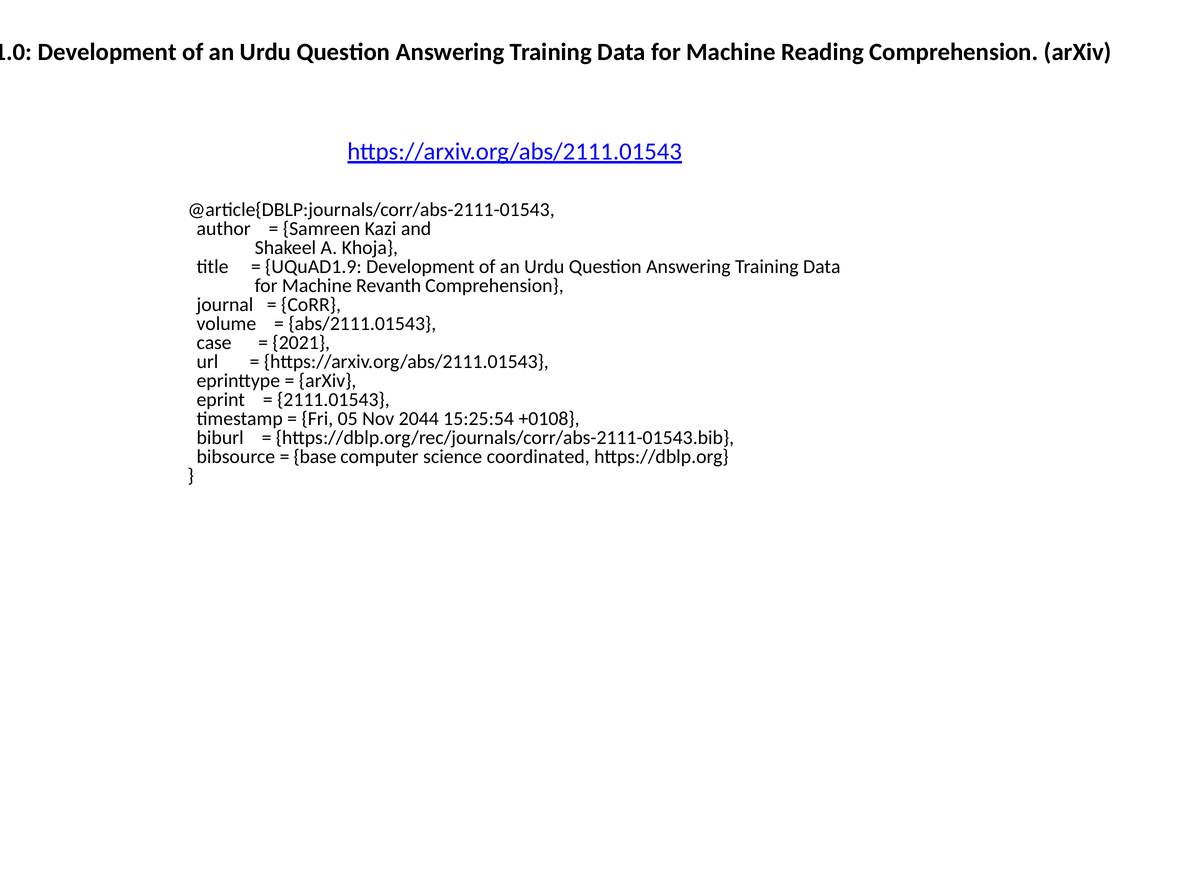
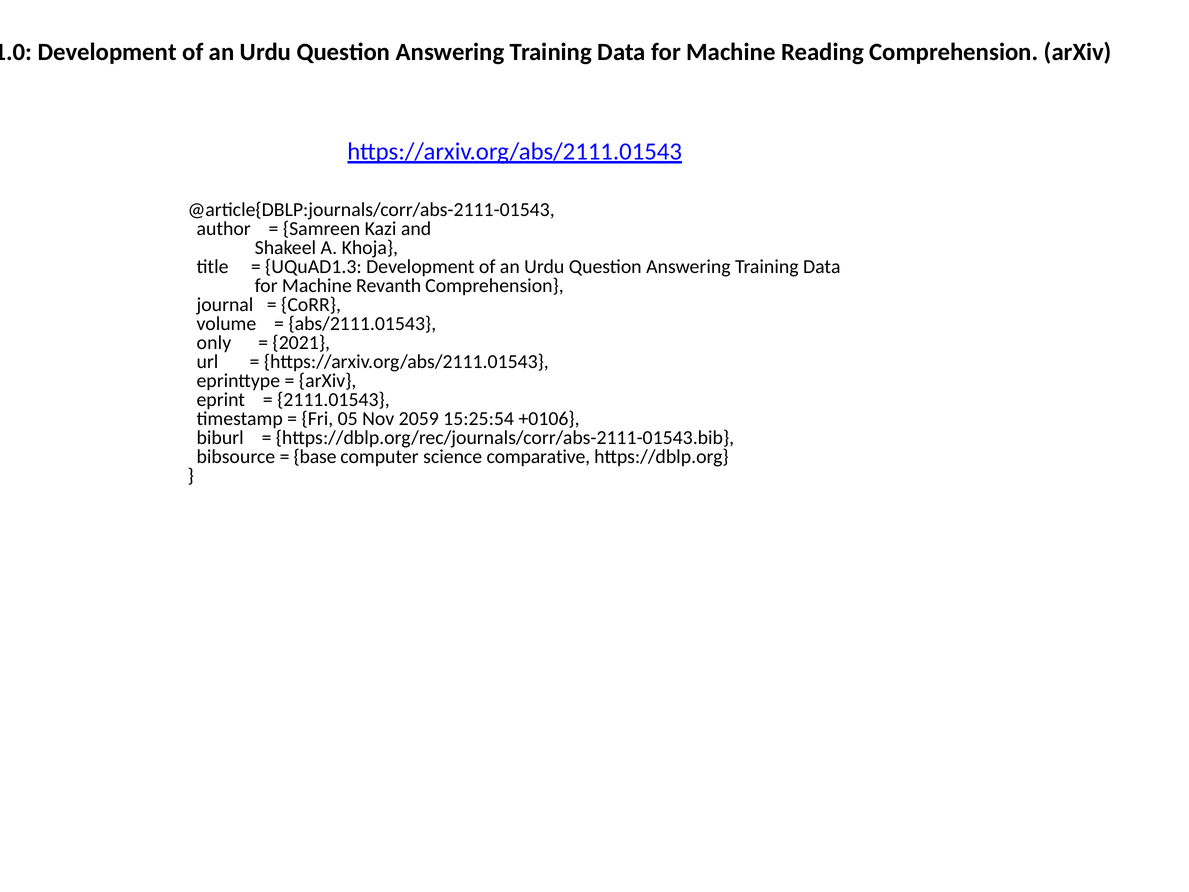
UQuAD1.9: UQuAD1.9 -> UQuAD1.3
case: case -> only
2044: 2044 -> 2059
+0108: +0108 -> +0106
coordinated: coordinated -> comparative
